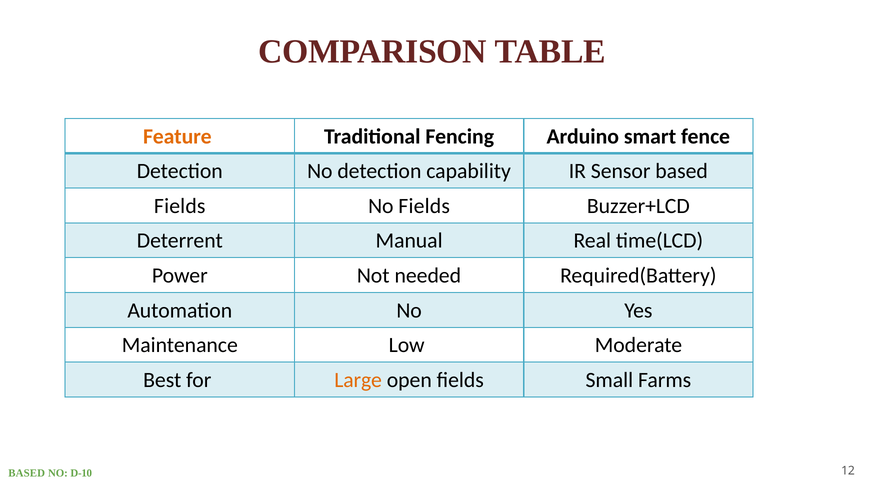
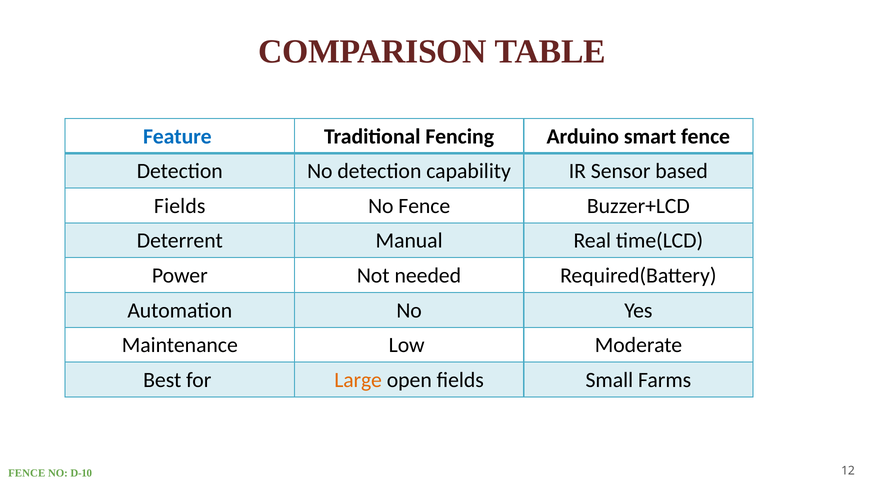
Feature colour: orange -> blue
No Fields: Fields -> Fence
BASED at (27, 473): BASED -> FENCE
